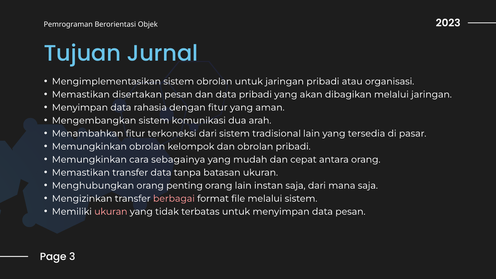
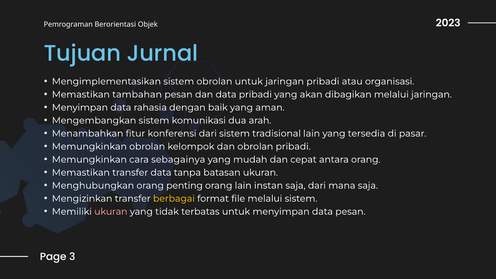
disertakan: disertakan -> tambahan
dengan fitur: fitur -> baik
terkoneksi: terkoneksi -> konferensi
berbagai colour: pink -> yellow
